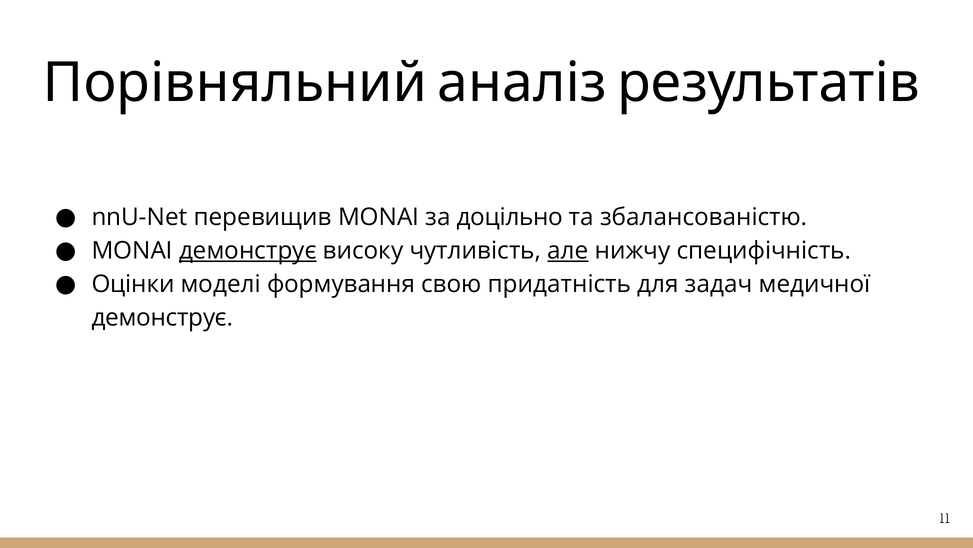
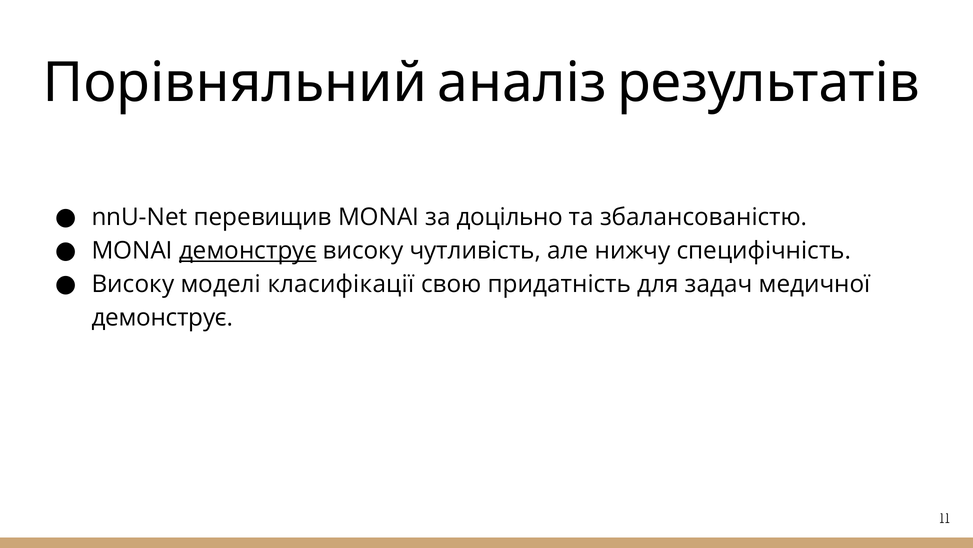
але underline: present -> none
Оцінки at (133, 284): Оцінки -> Високу
формування: формування -> класифікації
